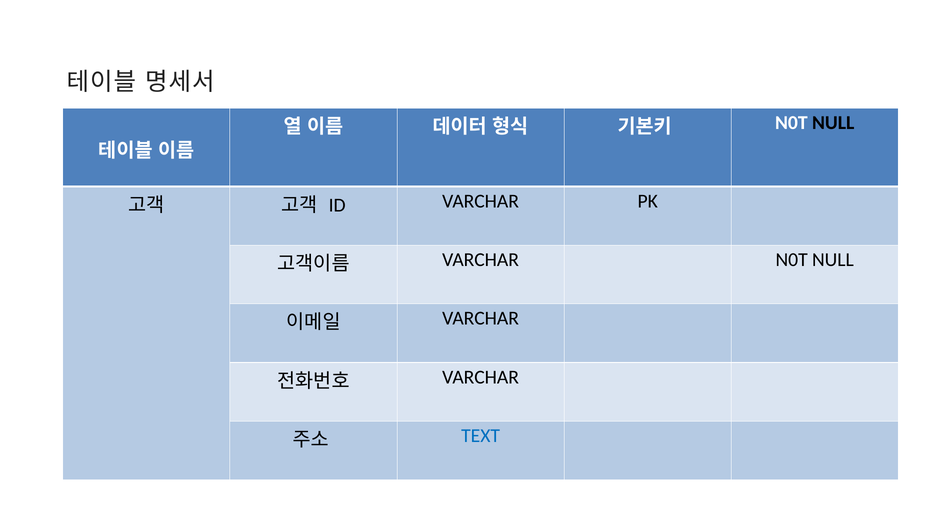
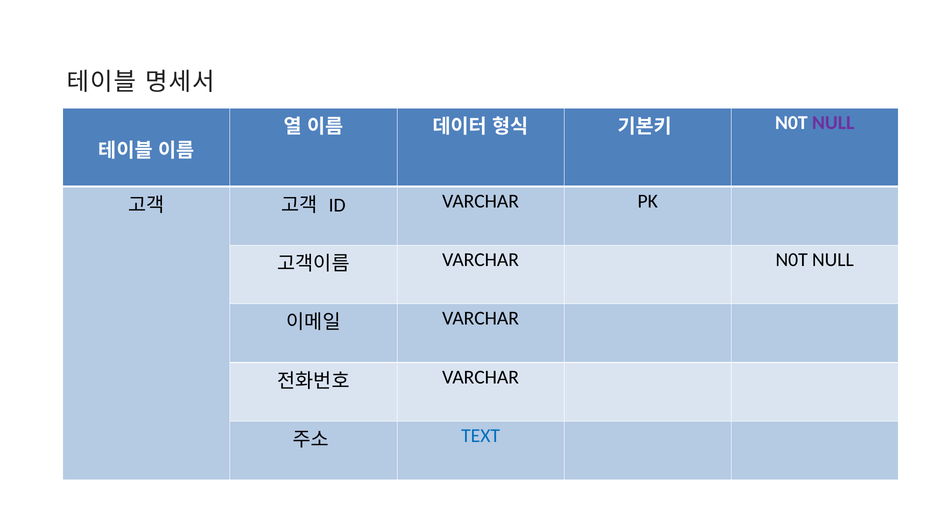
NULL at (833, 123) colour: black -> purple
